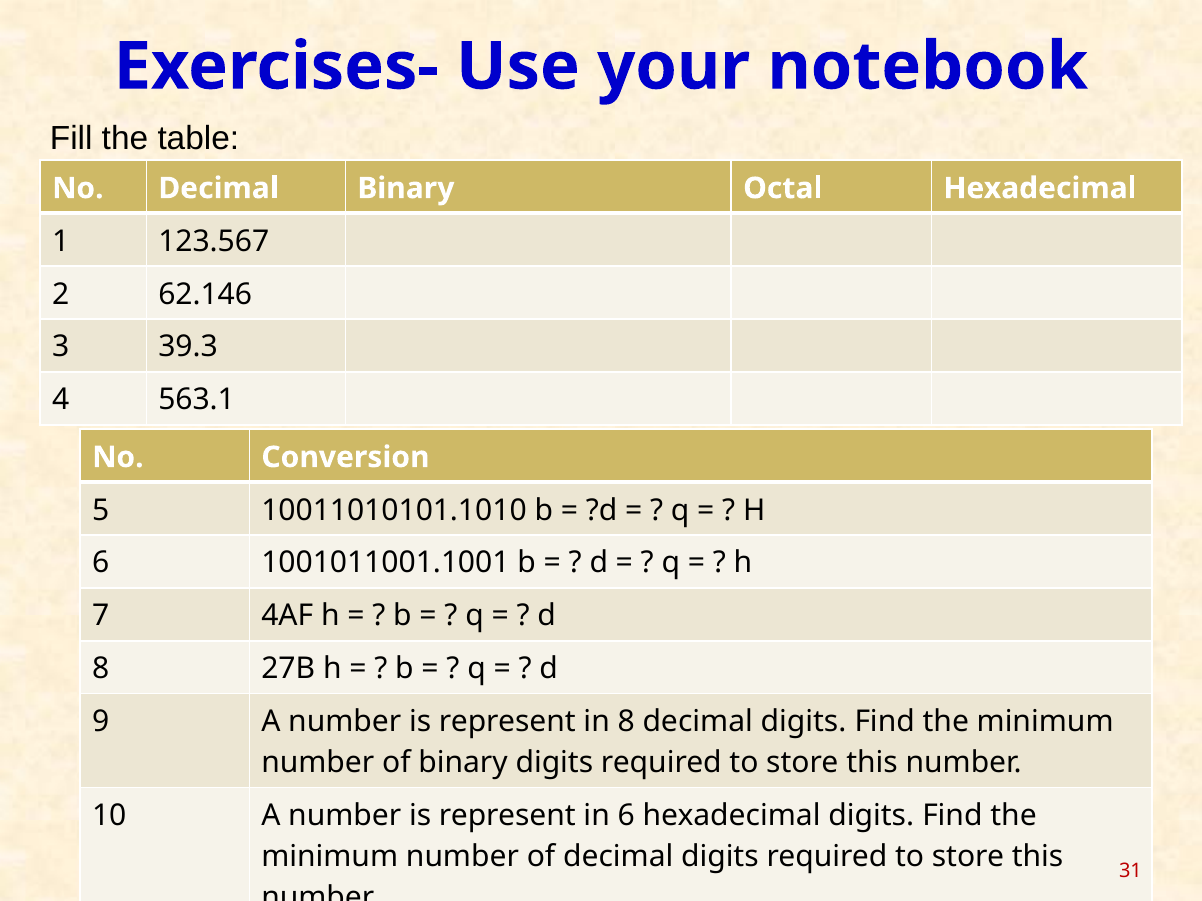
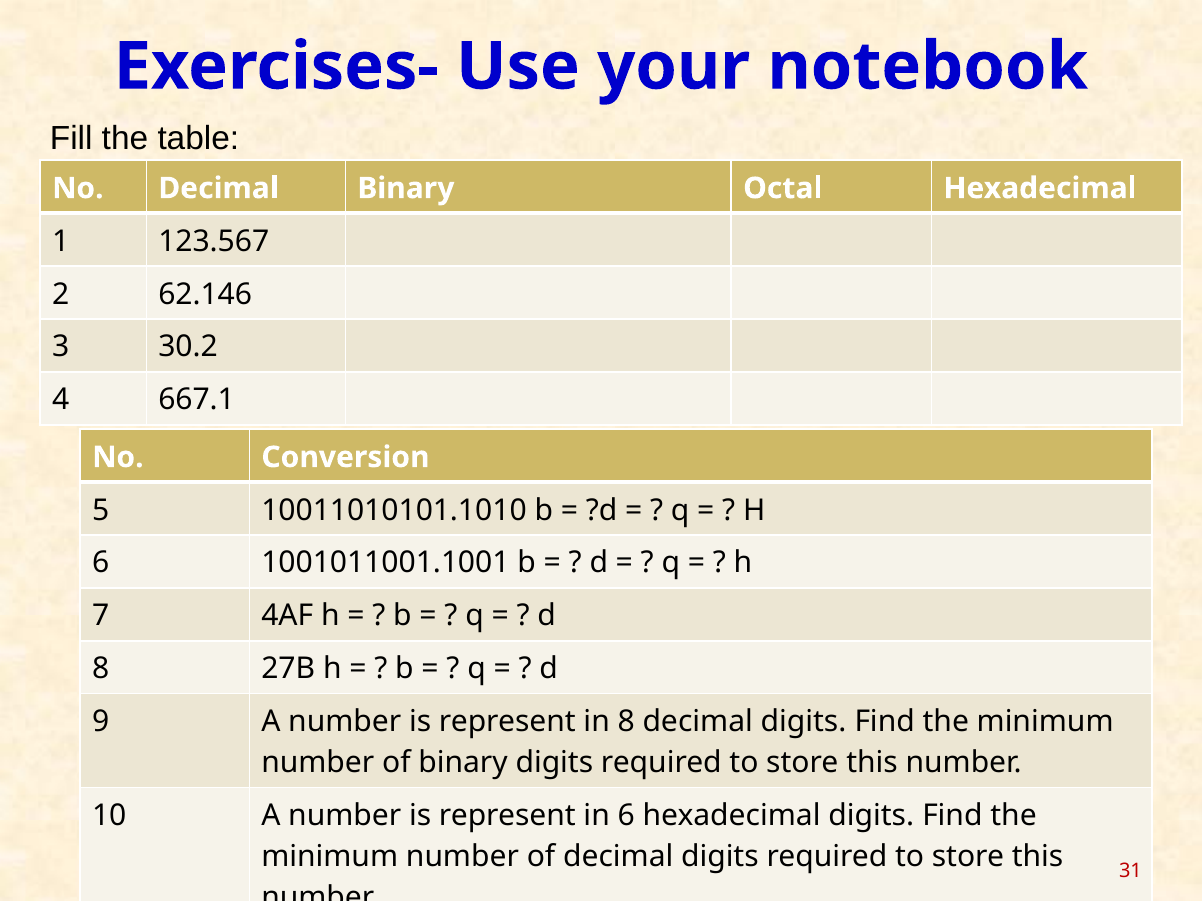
39.3: 39.3 -> 30.2
563.1: 563.1 -> 667.1
